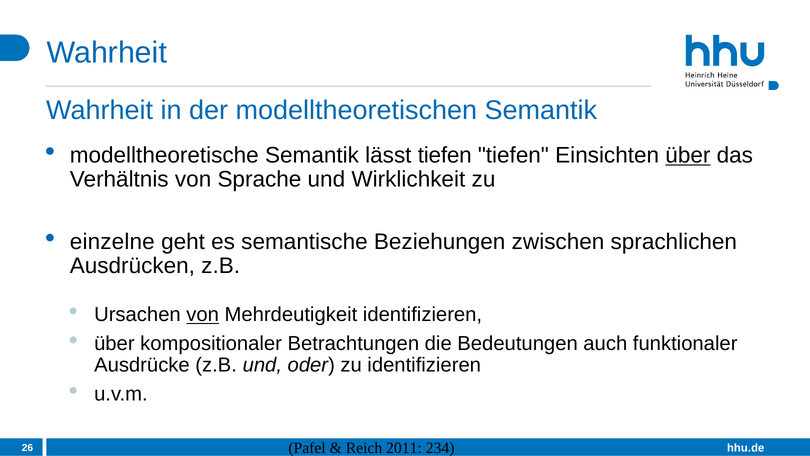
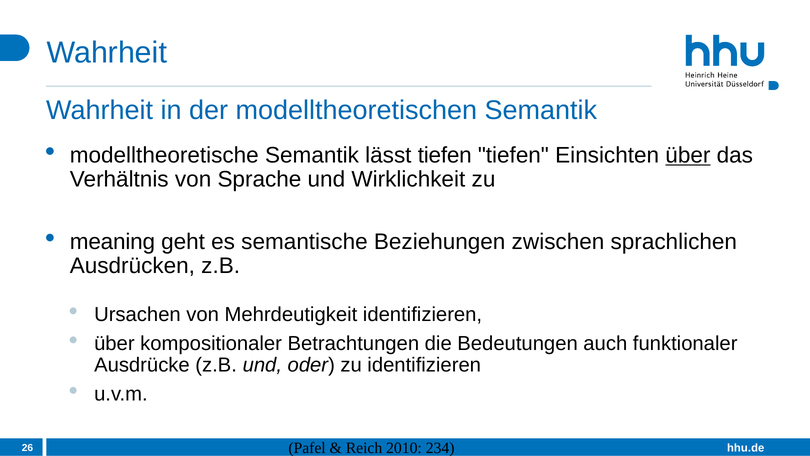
einzelne: einzelne -> meaning
von at (203, 315) underline: present -> none
2011: 2011 -> 2010
